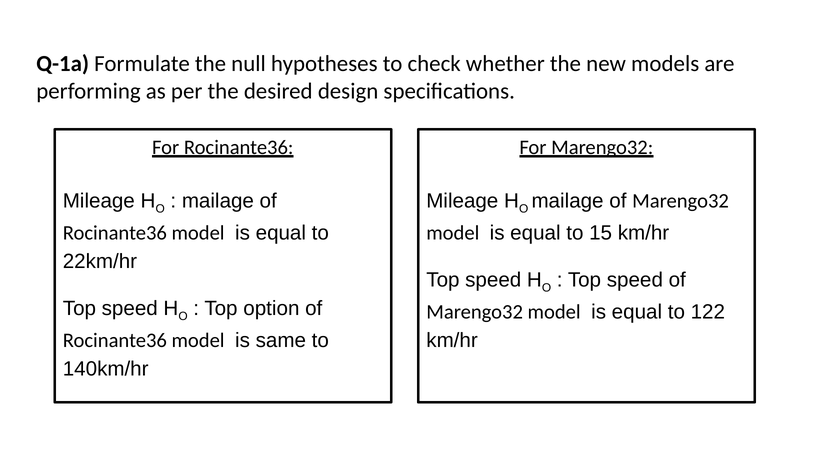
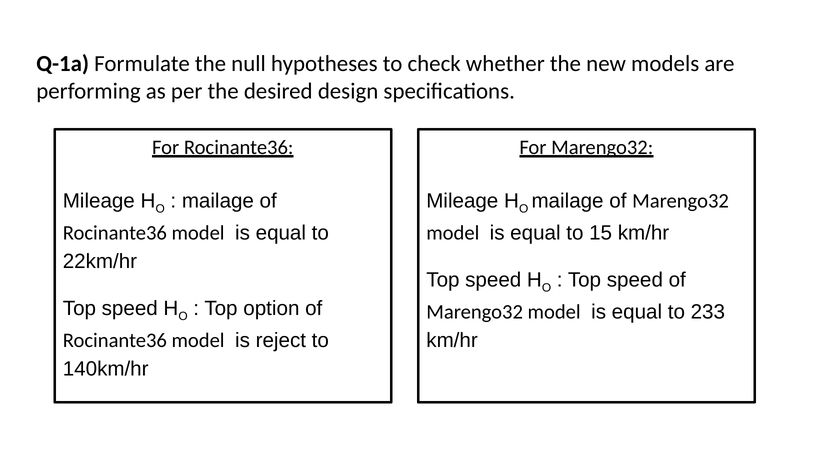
122: 122 -> 233
same: same -> reject
